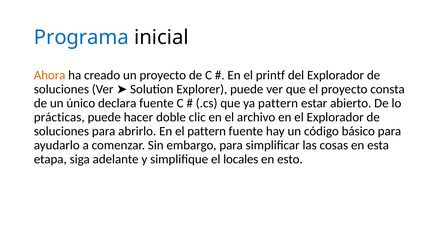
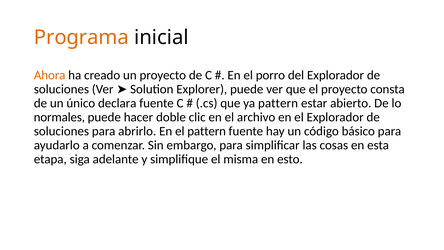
Programa colour: blue -> orange
printf: printf -> porro
prácticas: prácticas -> normales
locales: locales -> misma
